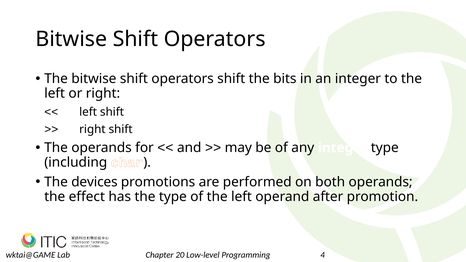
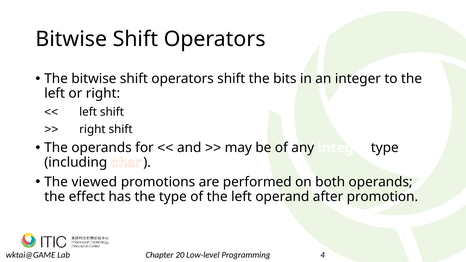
devices: devices -> viewed
